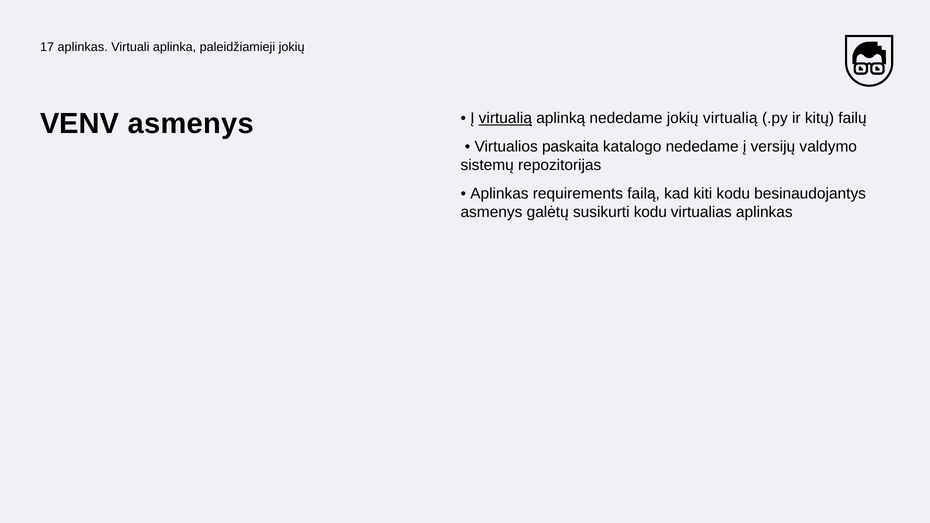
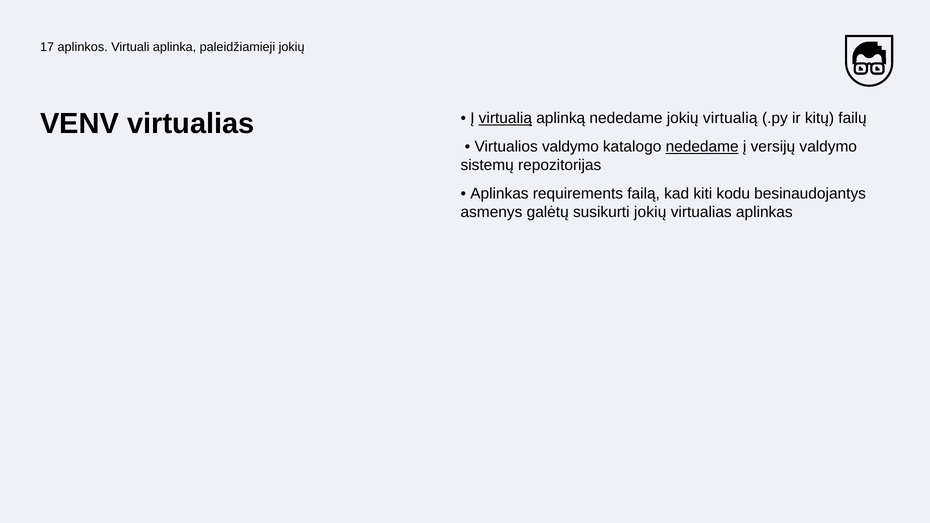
17 aplinkas: aplinkas -> aplinkos
VENV asmenys: asmenys -> virtualias
Virtualios paskaita: paskaita -> valdymo
nededame at (702, 147) underline: none -> present
susikurti kodu: kodu -> jokių
